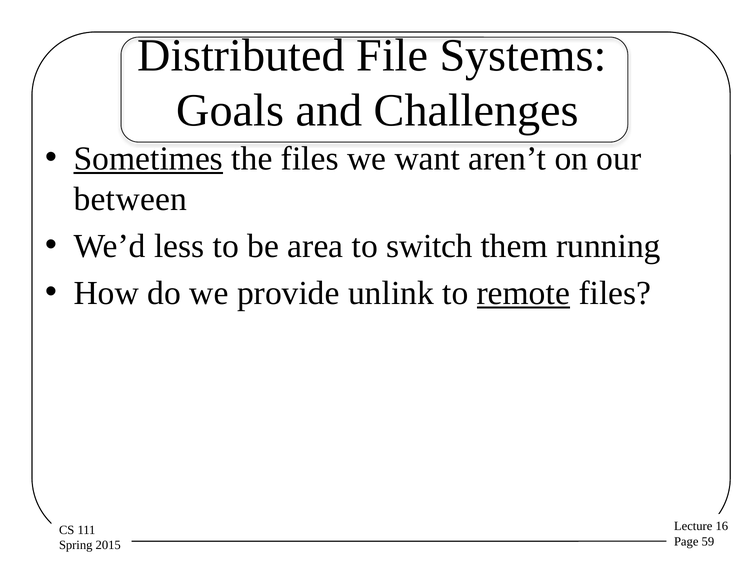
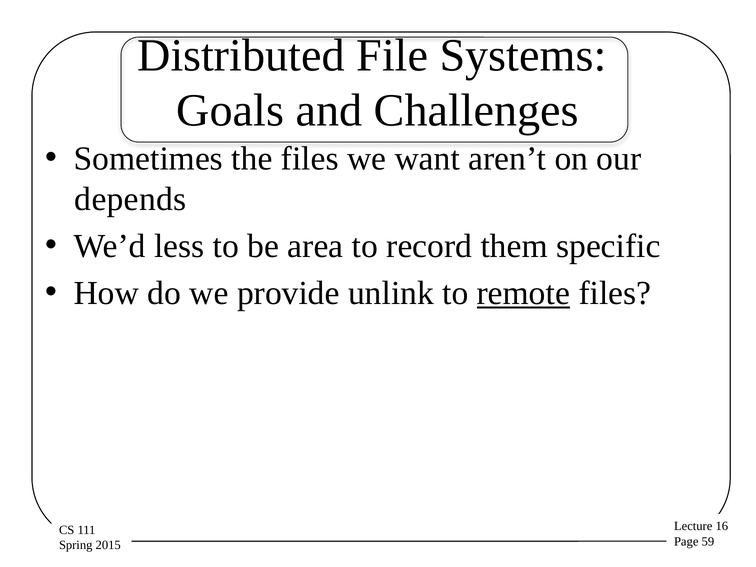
Sometimes underline: present -> none
between: between -> depends
switch: switch -> record
running: running -> specific
